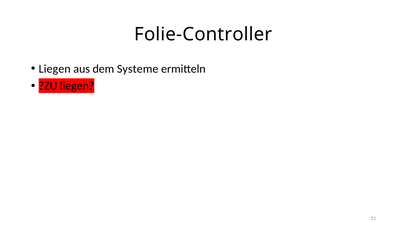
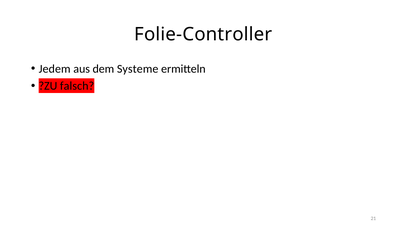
Liegen at (55, 69): Liegen -> Jedem
?ZU liegen: liegen -> falsch
